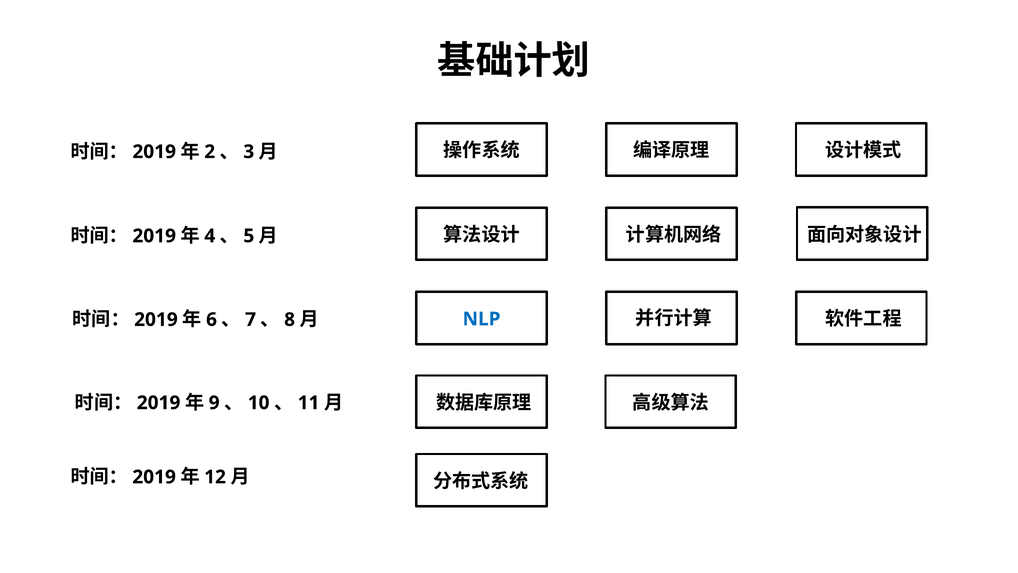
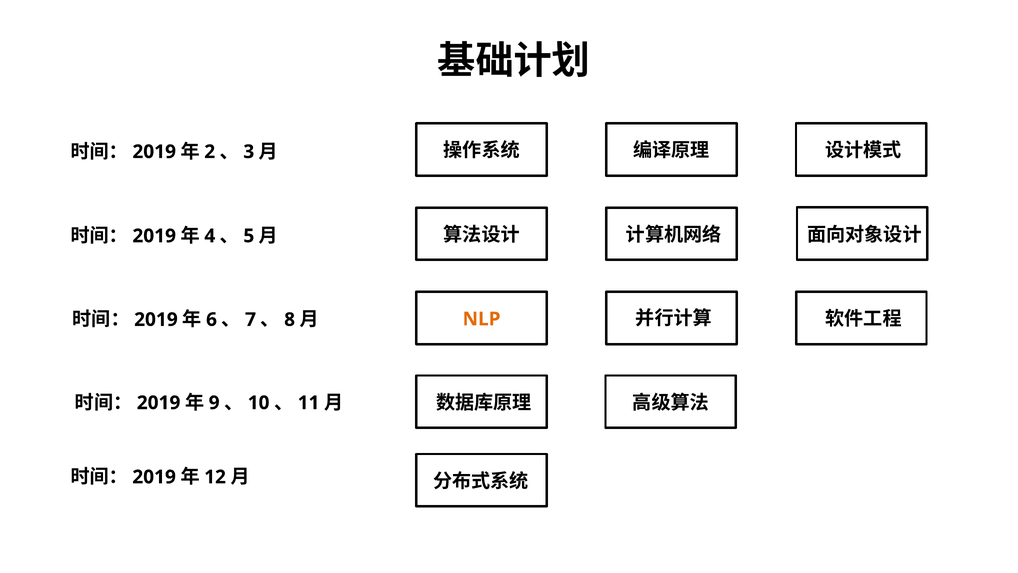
NLP colour: blue -> orange
